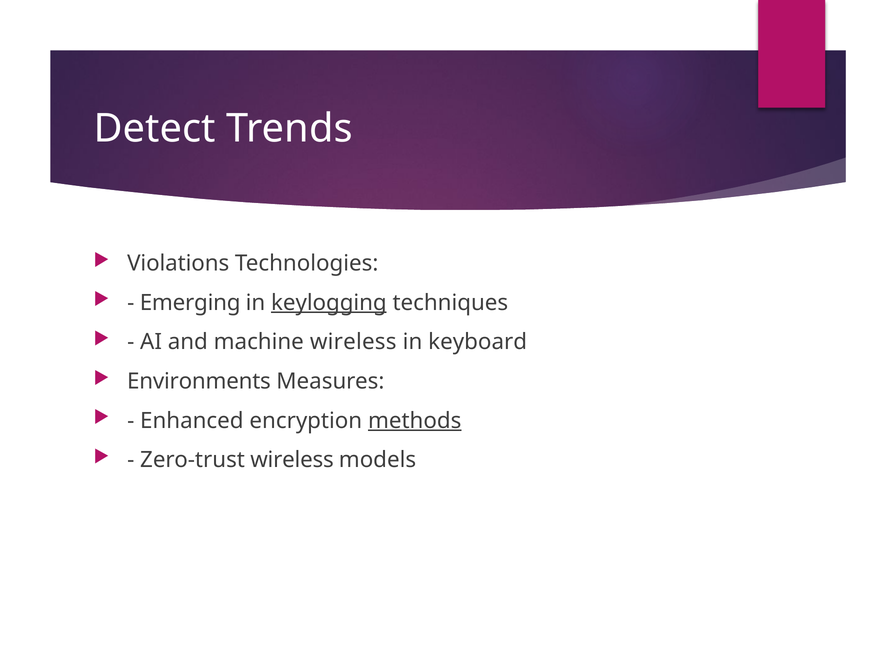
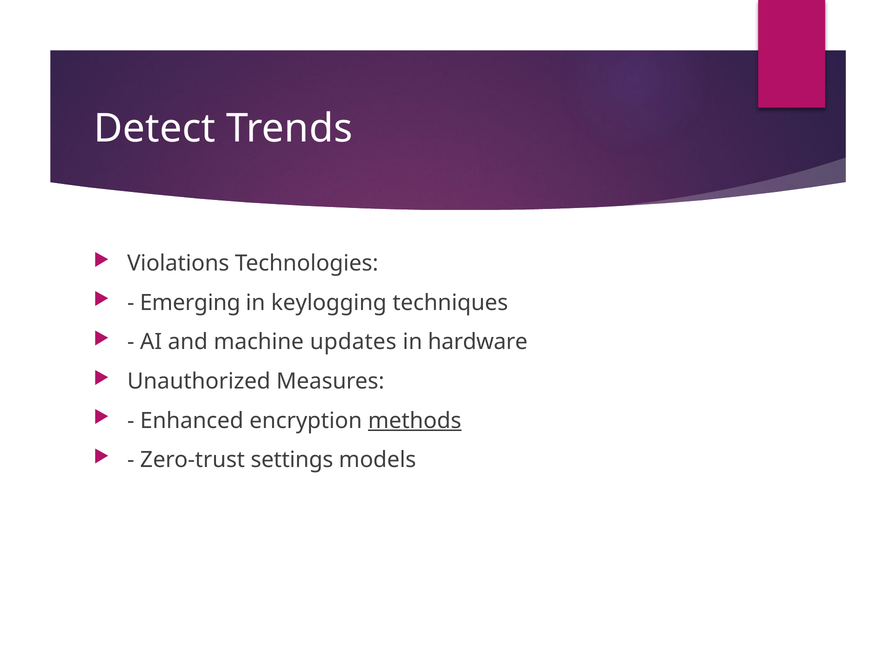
keylogging underline: present -> none
machine wireless: wireless -> updates
keyboard: keyboard -> hardware
Environments: Environments -> Unauthorized
Zero-trust wireless: wireless -> settings
